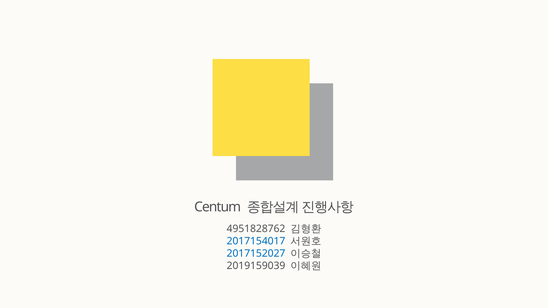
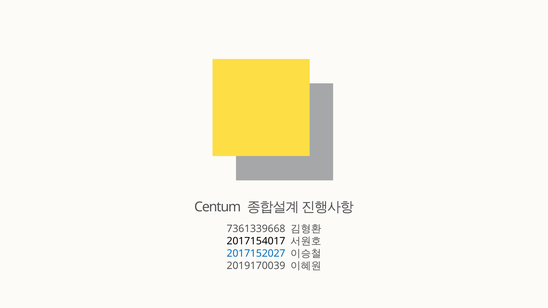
4951828762: 4951828762 -> 7361339668
2017154017 colour: blue -> black
2019159039: 2019159039 -> 2019170039
